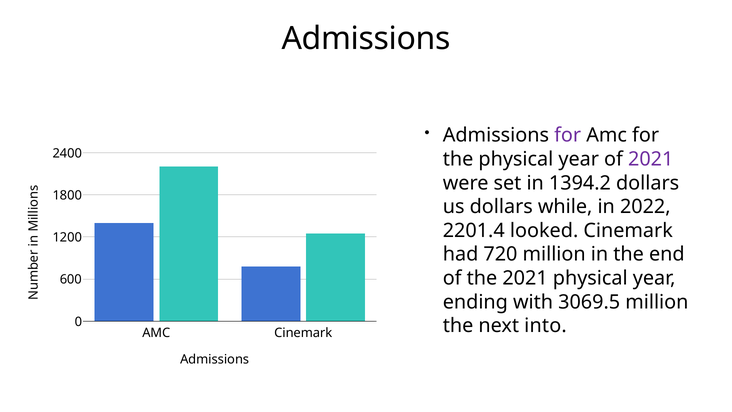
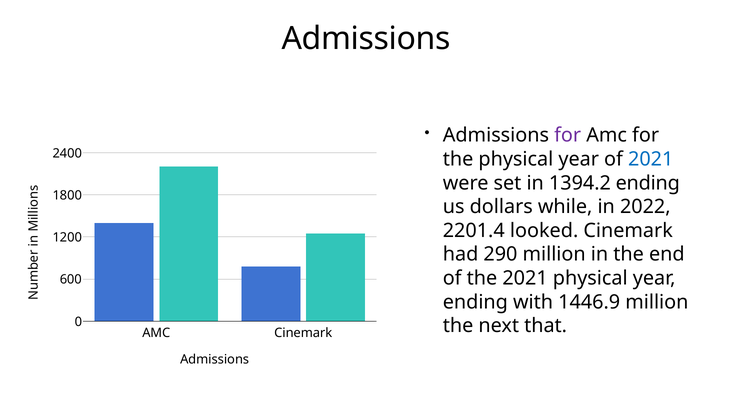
2021 at (651, 159) colour: purple -> blue
1394.2 dollars: dollars -> ending
720: 720 -> 290
3069.5: 3069.5 -> 1446.9
into: into -> that
